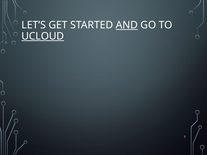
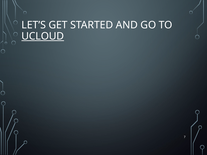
AND underline: present -> none
